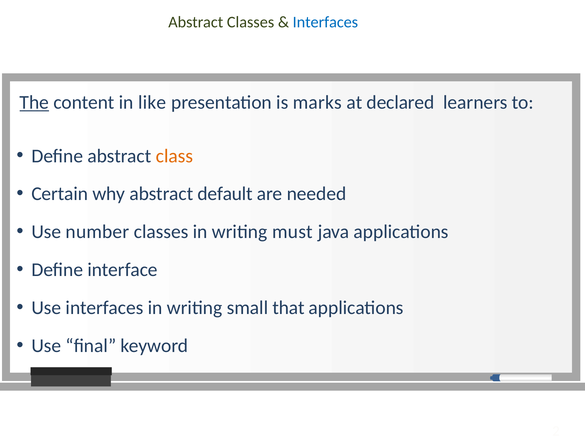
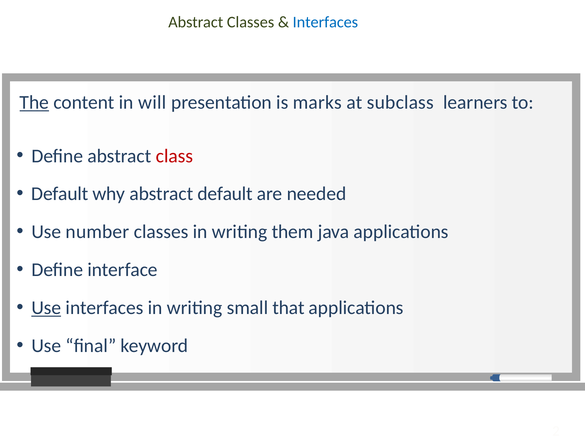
like: like -> will
declared: declared -> subclass
class colour: orange -> red
Certain at (60, 194): Certain -> Default
must: must -> them
Use at (46, 308) underline: none -> present
